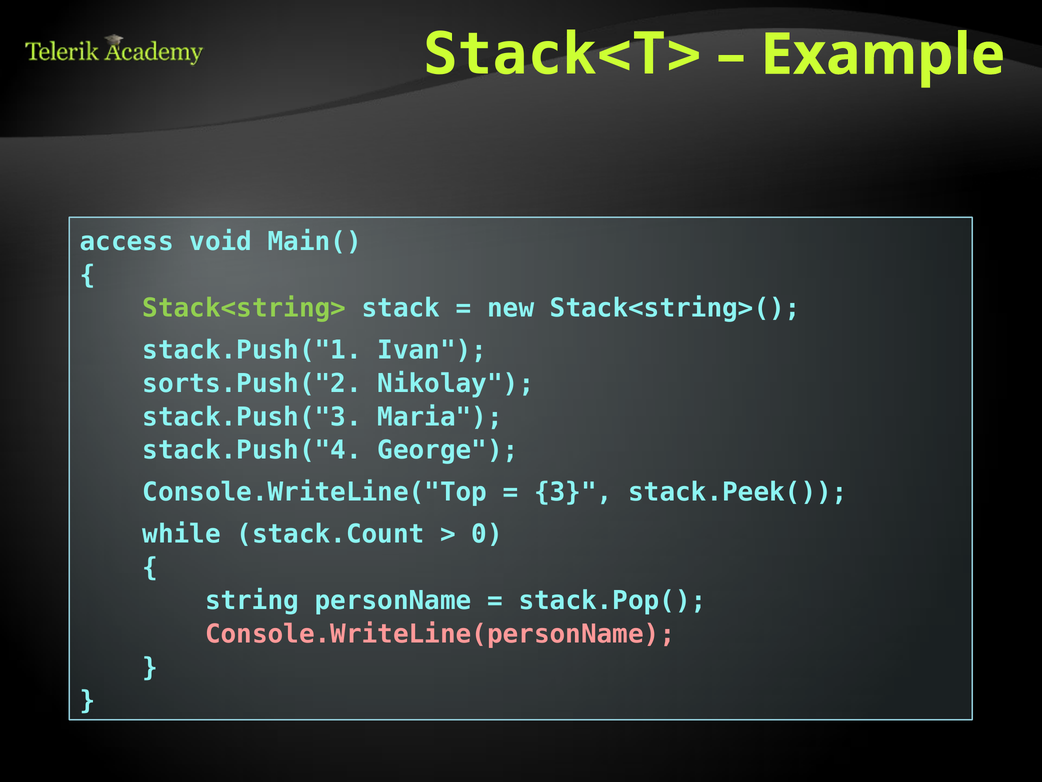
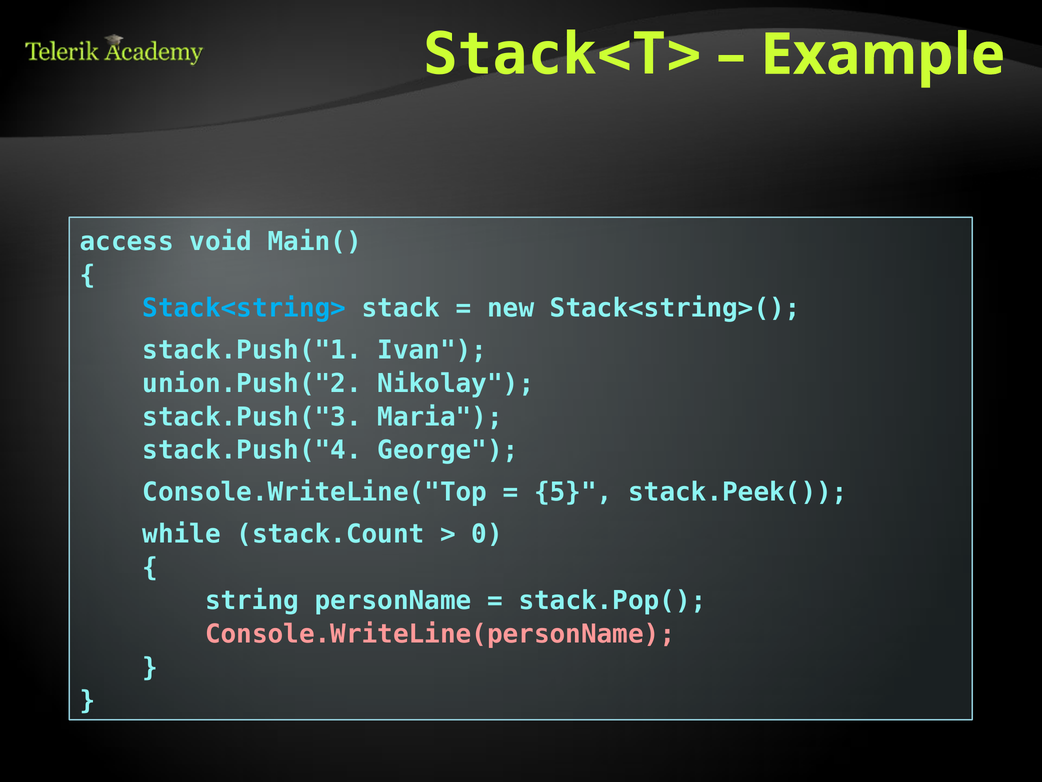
Stack<string> colour: light green -> light blue
sorts.Push("2: sorts.Push("2 -> union.Push("2
3: 3 -> 5
